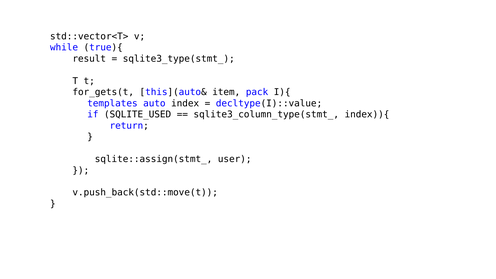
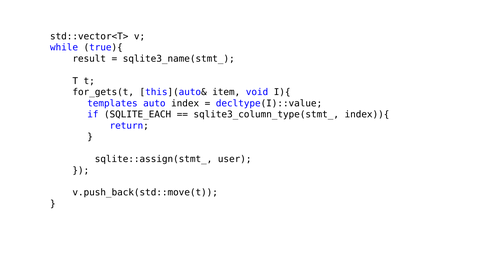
sqlite3_type(stmt_: sqlite3_type(stmt_ -> sqlite3_name(stmt_
pack: pack -> void
SQLITE_USED: SQLITE_USED -> SQLITE_EACH
